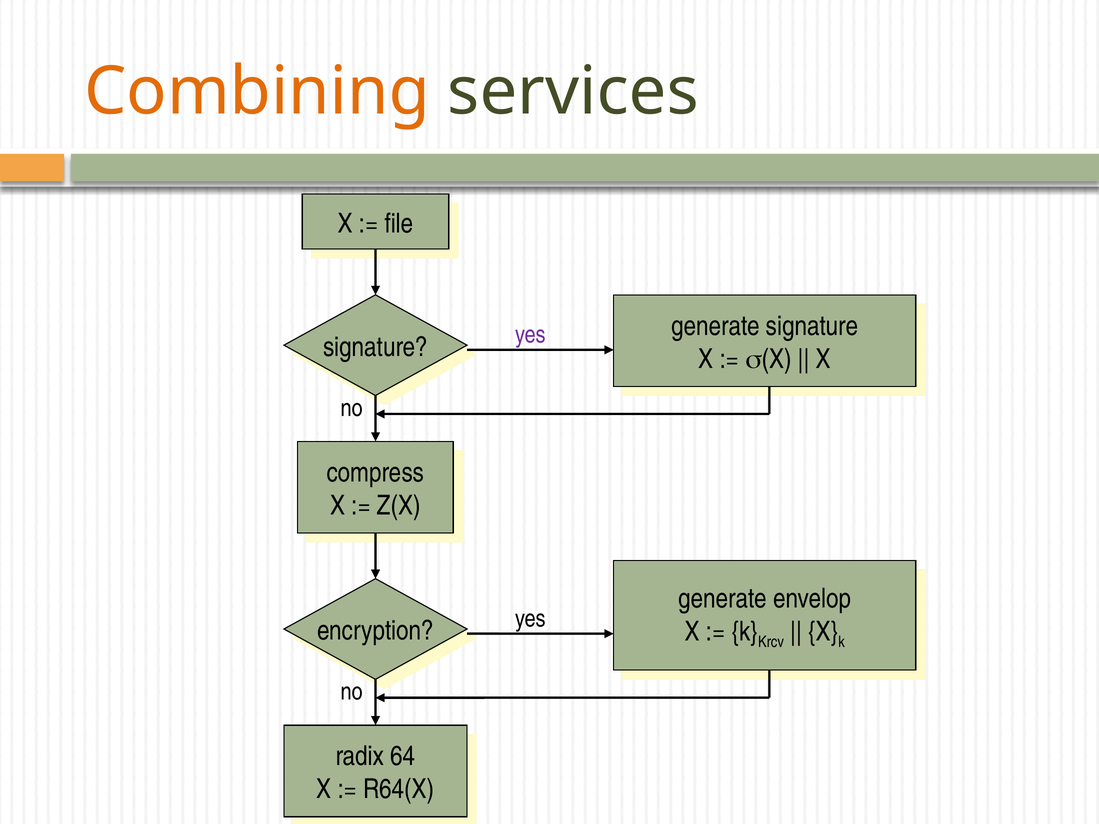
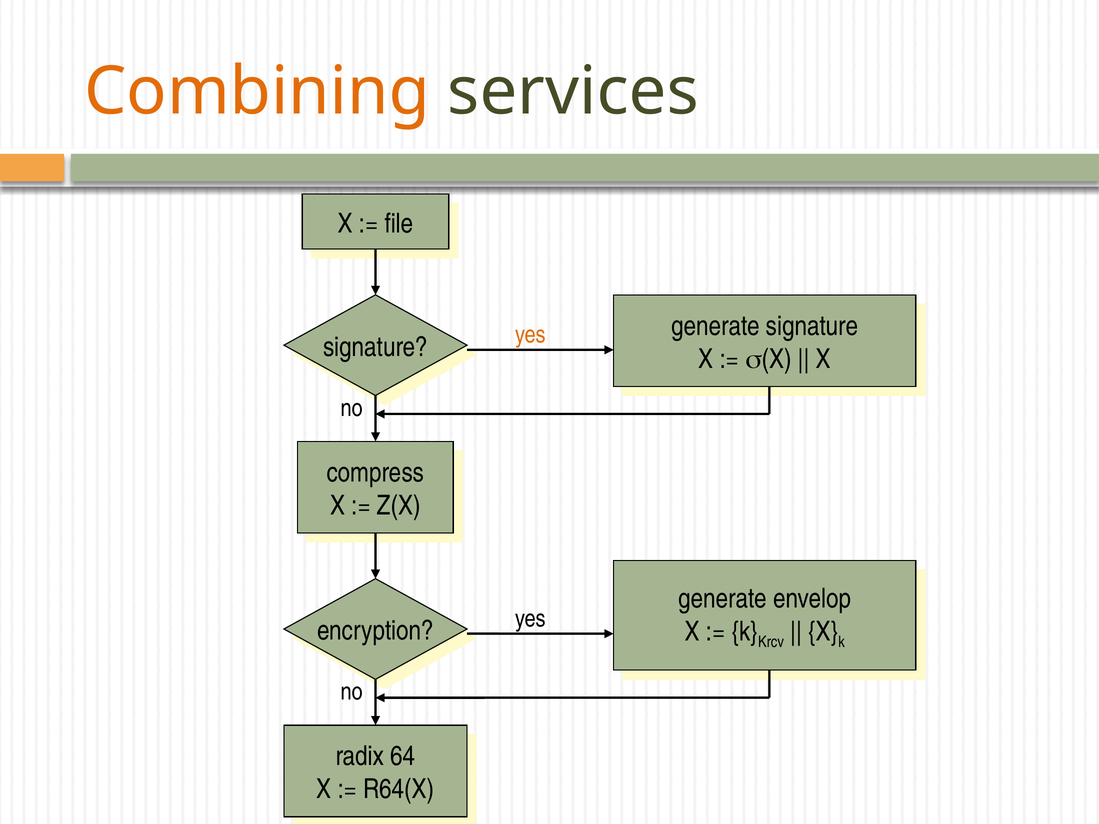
yes at (530, 335) colour: purple -> orange
